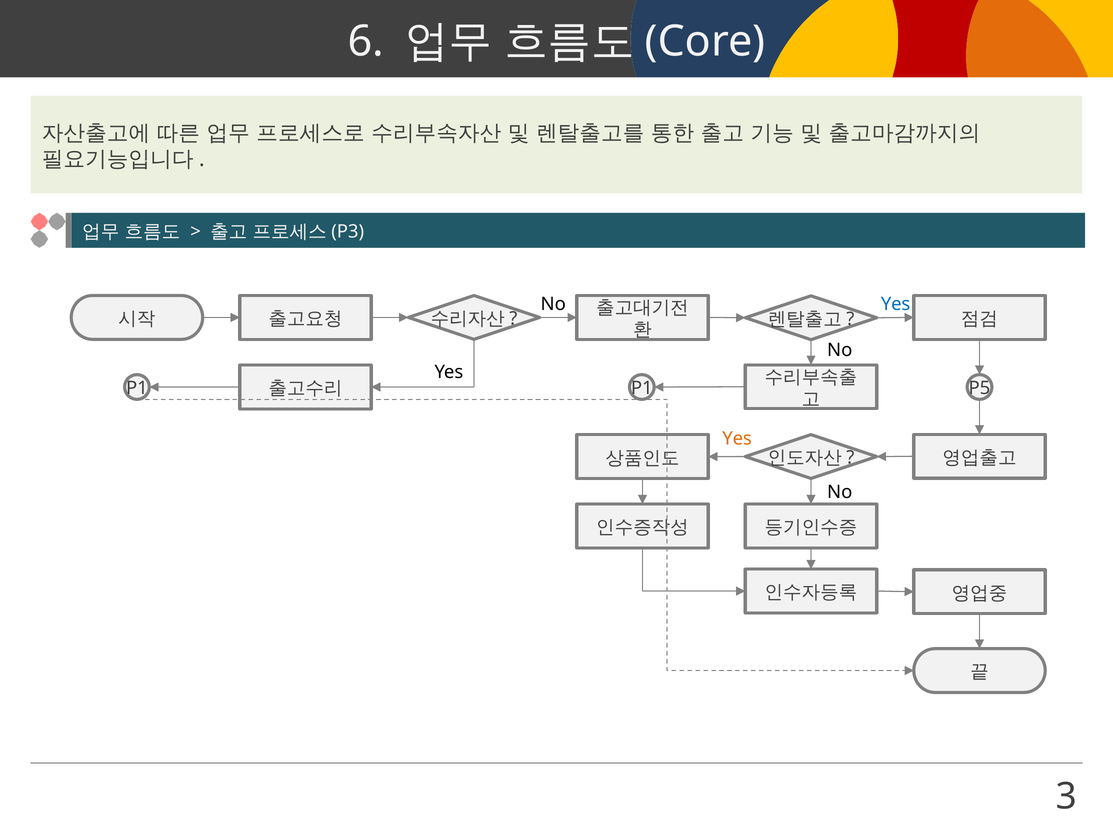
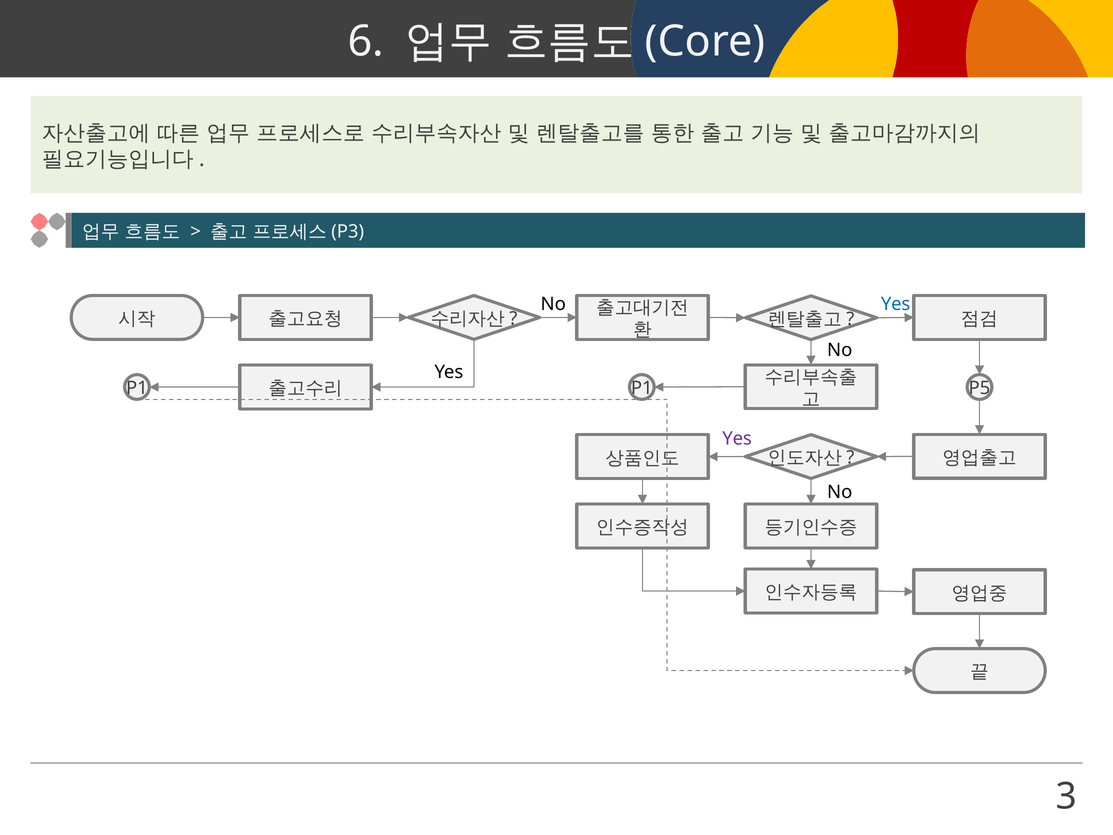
Yes at (737, 439) colour: orange -> purple
